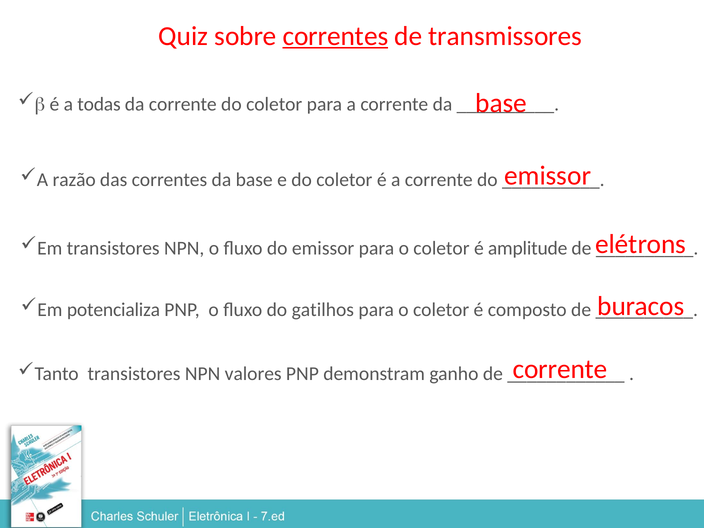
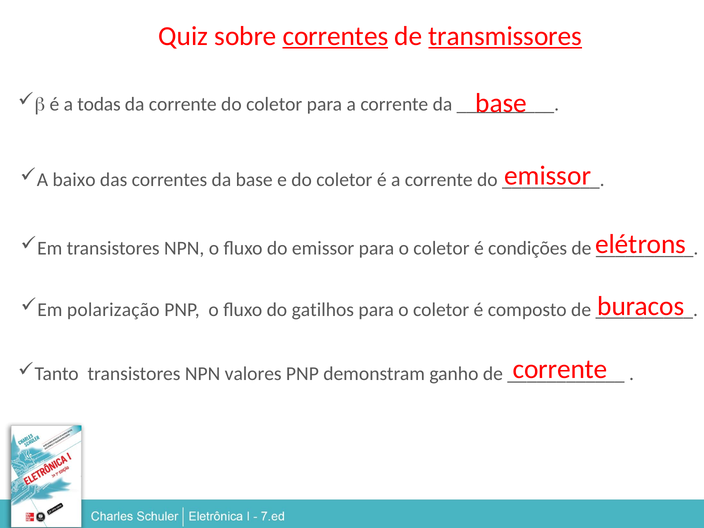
transmissores underline: none -> present
razão: razão -> baixo
amplitude: amplitude -> condições
potencializa: potencializa -> polarização
